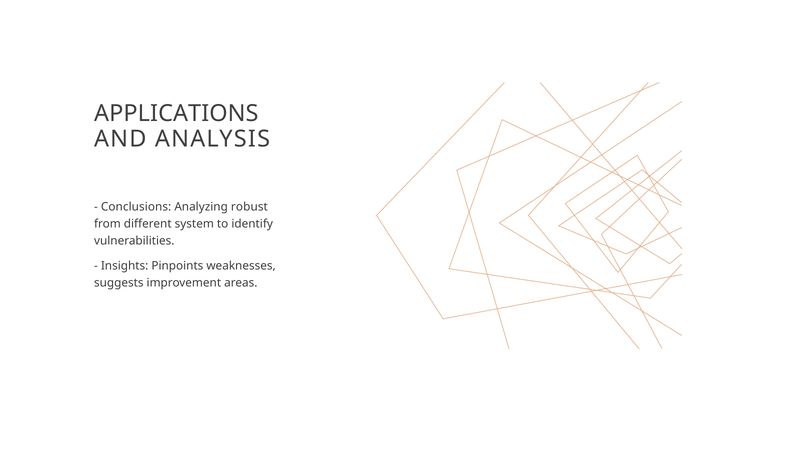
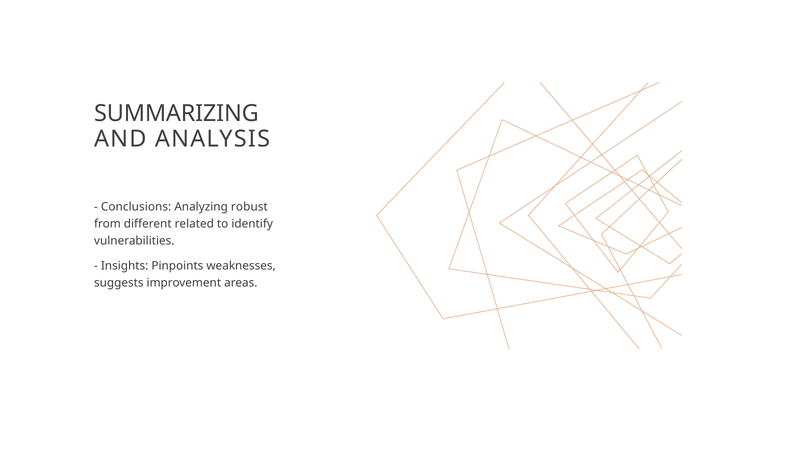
APPLICATIONS: APPLICATIONS -> SUMMARIZING
system: system -> related
